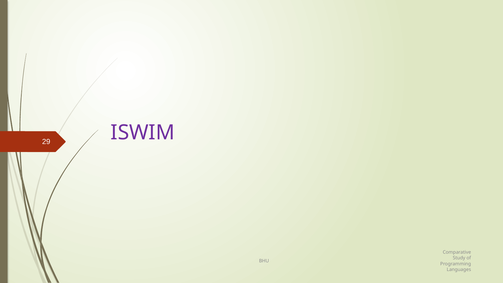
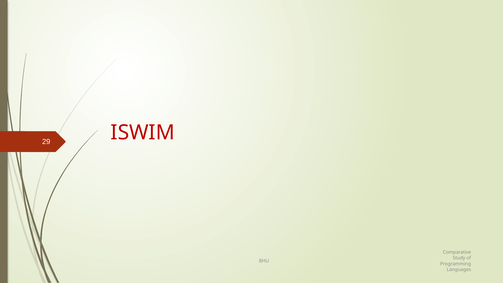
ISWIM colour: purple -> red
